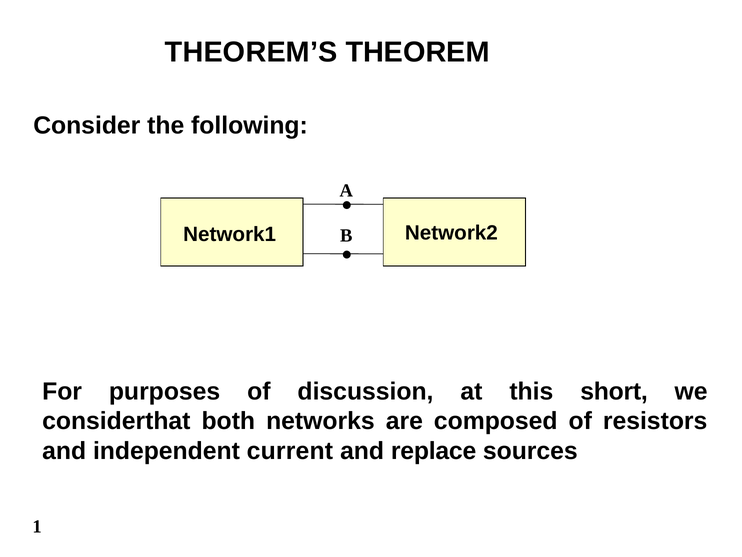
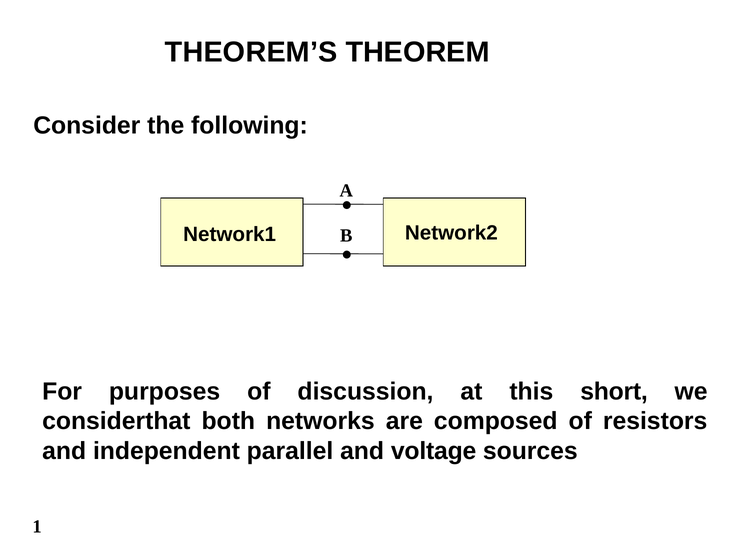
current: current -> parallel
replace: replace -> voltage
